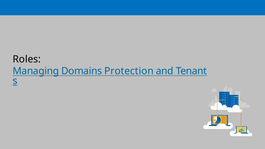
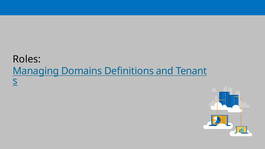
Protection: Protection -> Definitions
